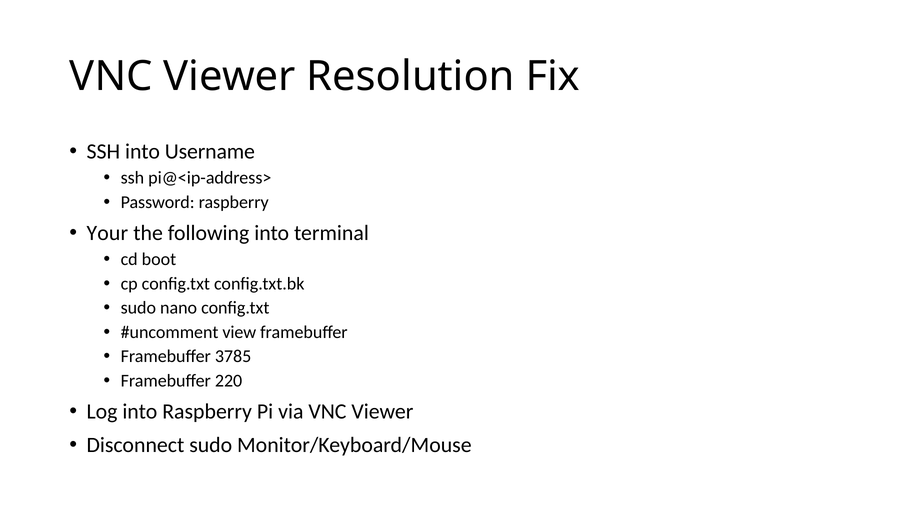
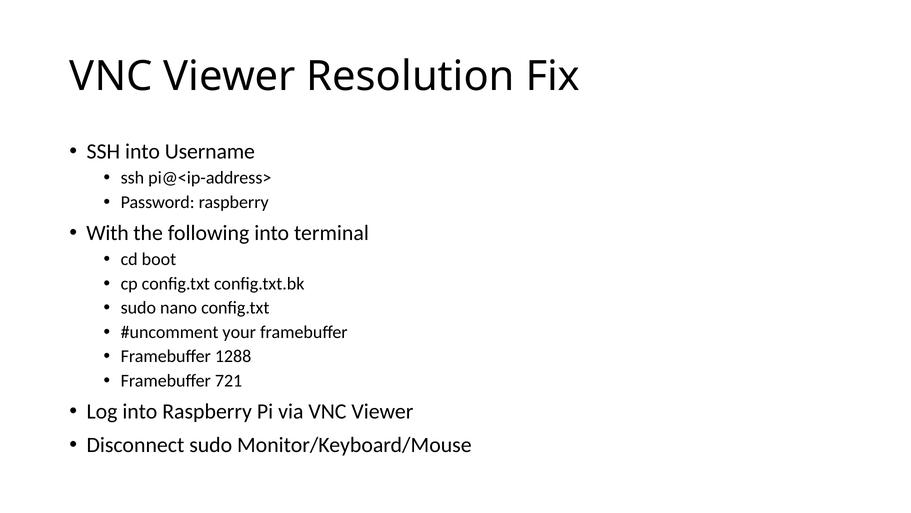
Your: Your -> With
view: view -> your
3785: 3785 -> 1288
220: 220 -> 721
